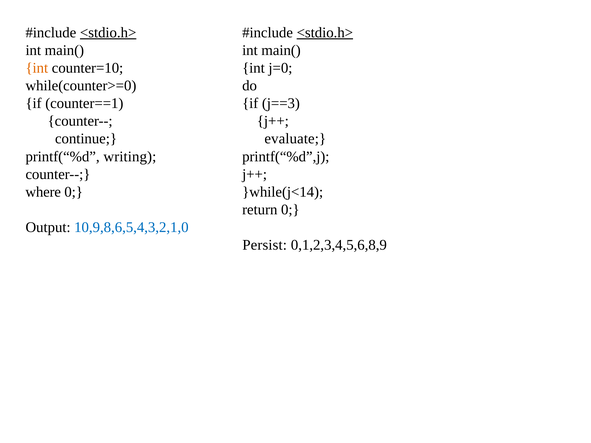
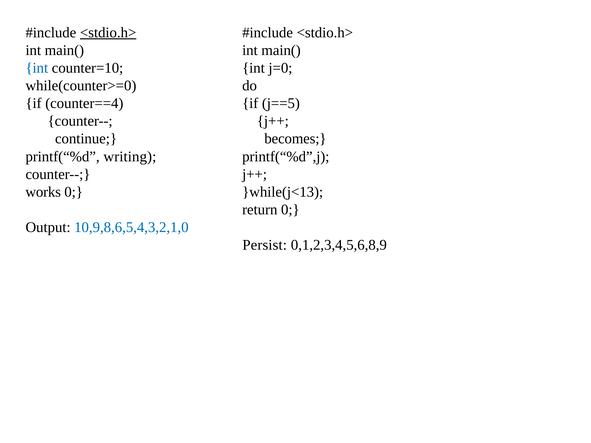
<stdio.h> at (325, 32) underline: present -> none
int at (37, 68) colour: orange -> blue
counter==1: counter==1 -> counter==4
j==3: j==3 -> j==5
evaluate: evaluate -> becomes
where: where -> works
}while(j<14: }while(j<14 -> }while(j<13
